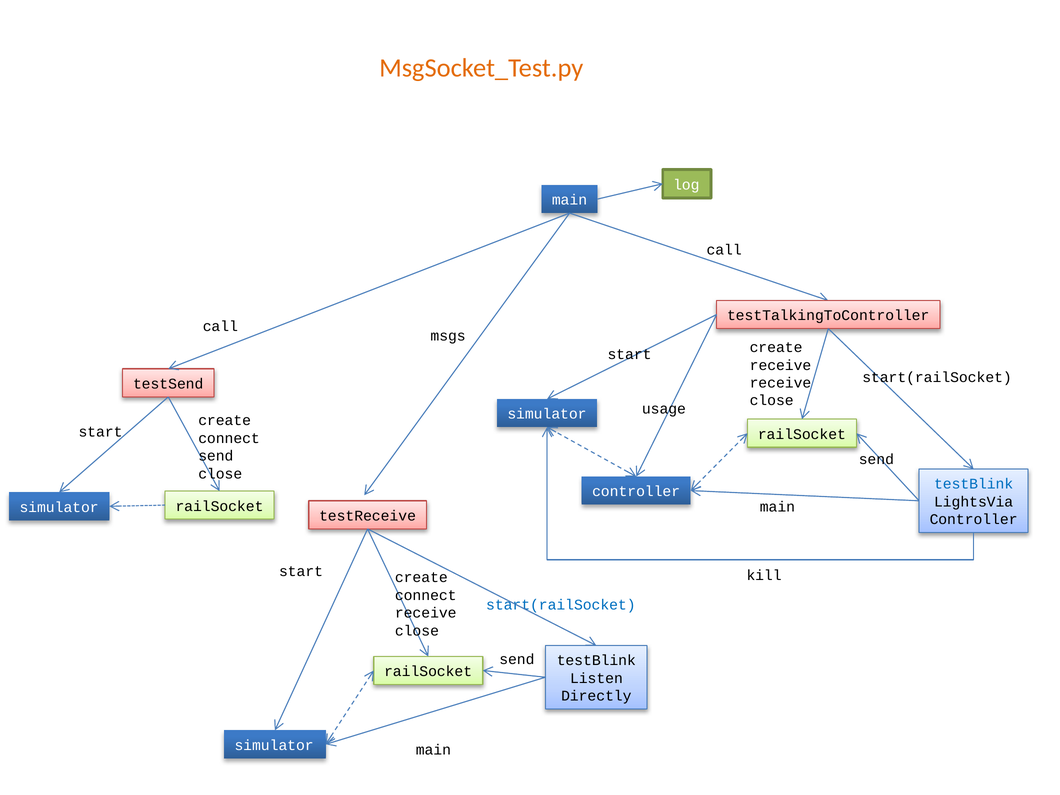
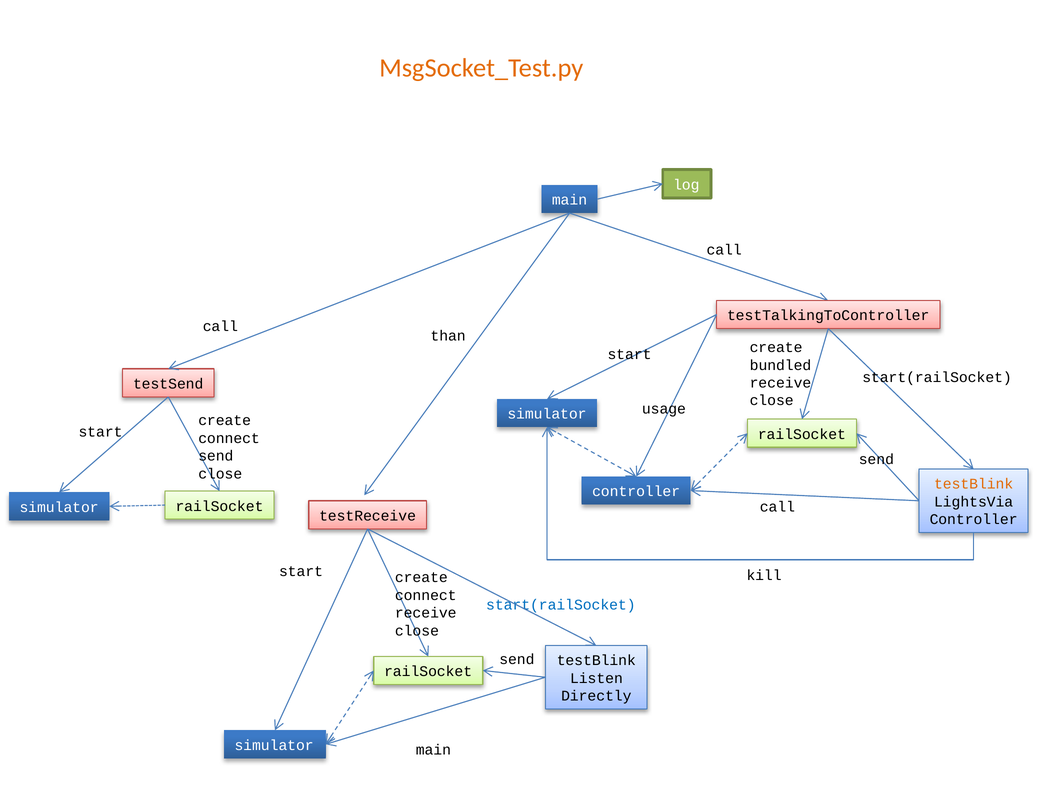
msgs: msgs -> than
receive at (780, 365): receive -> bundled
testBlink at (974, 484) colour: blue -> orange
main at (777, 507): main -> call
